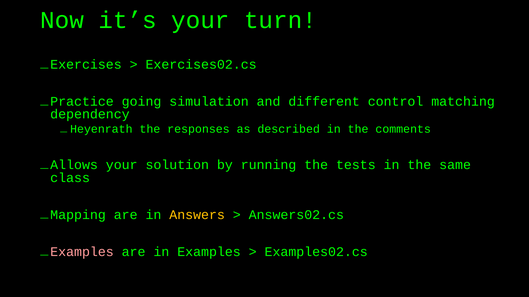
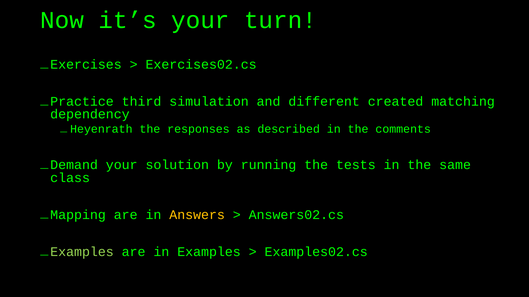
going: going -> third
control: control -> created
Allows: Allows -> Demand
Examples at (82, 252) colour: pink -> light green
